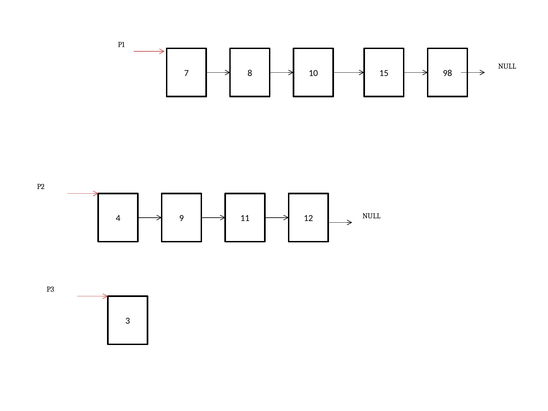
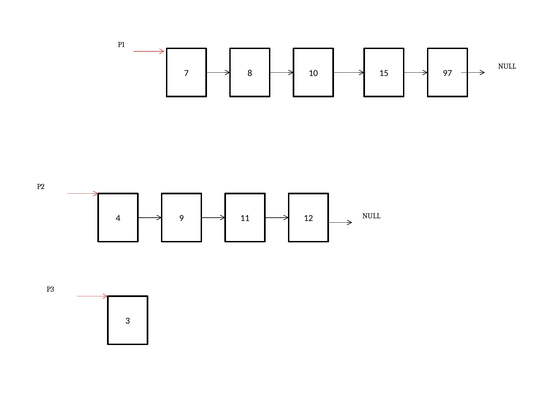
98: 98 -> 97
